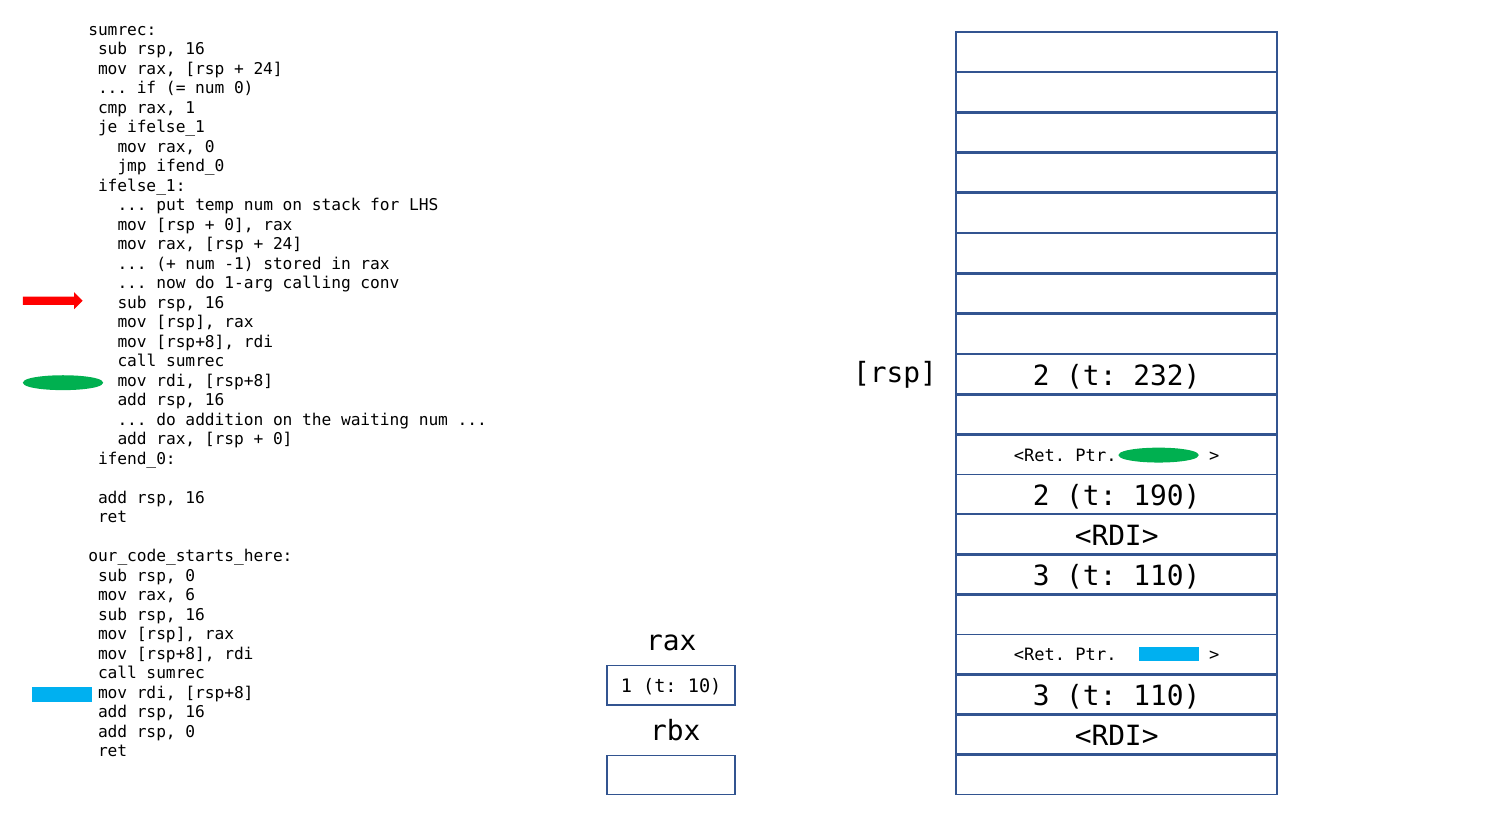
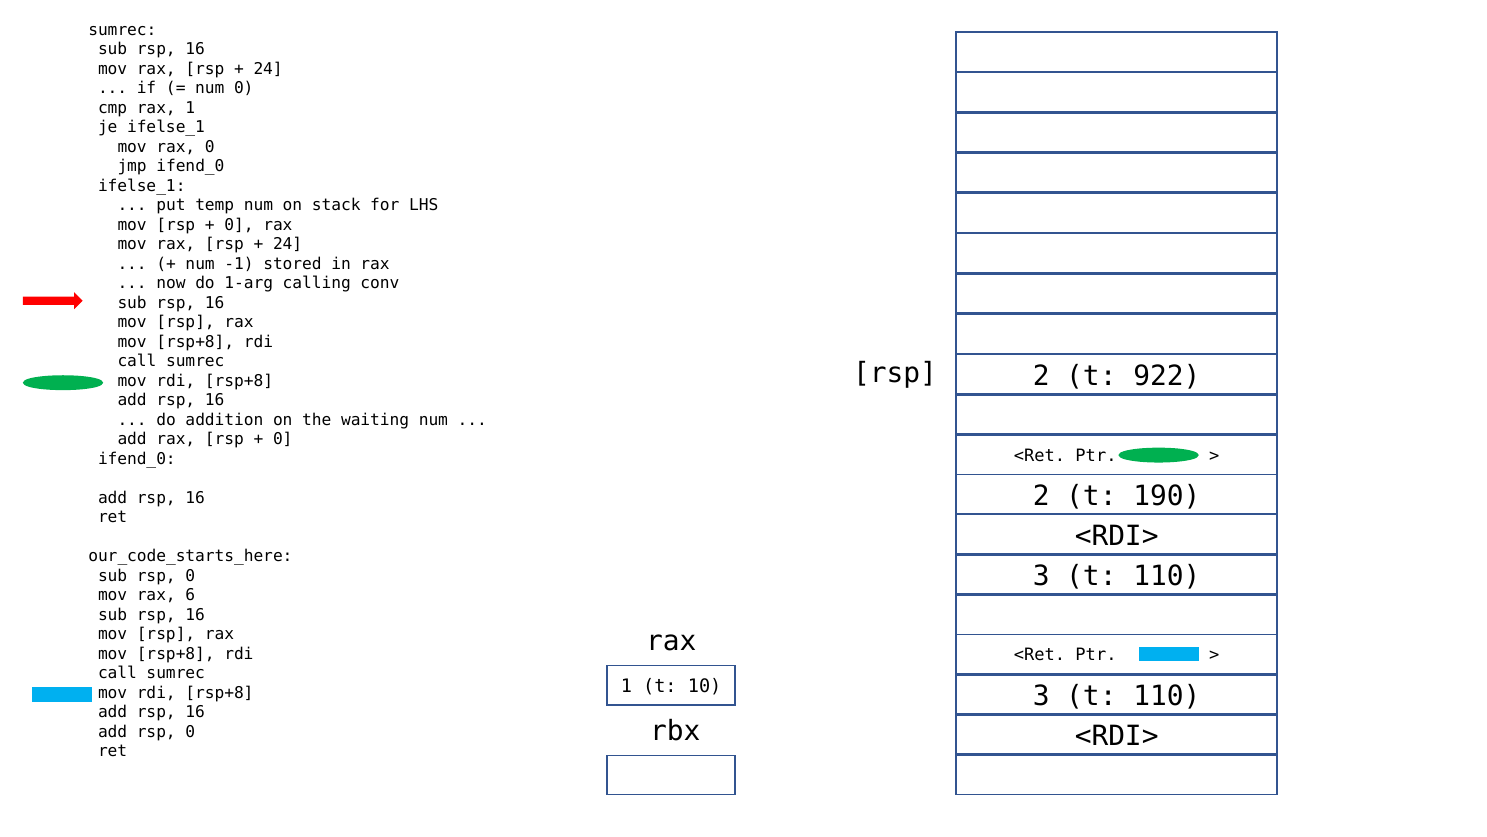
232: 232 -> 922
